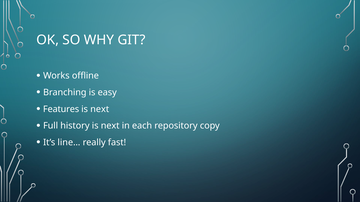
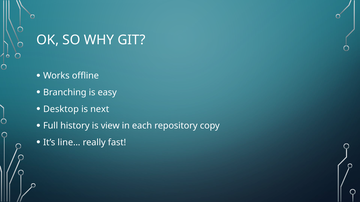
Features: Features -> Desktop
history is next: next -> view
